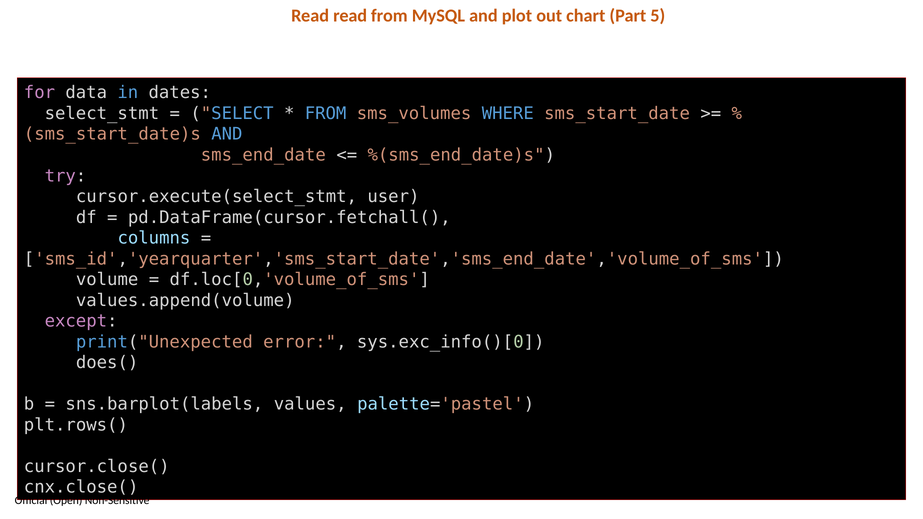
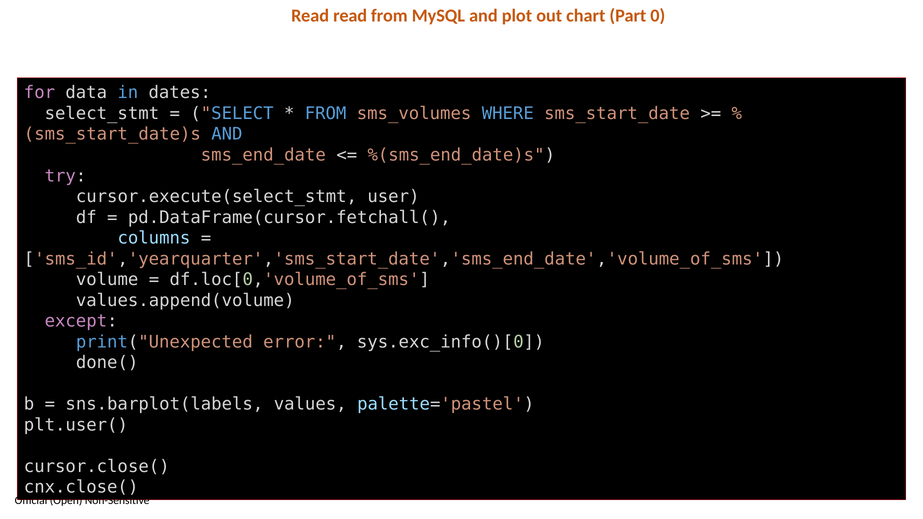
5: 5 -> 0
does(: does( -> done(
plt.rows(: plt.rows( -> plt.user(
